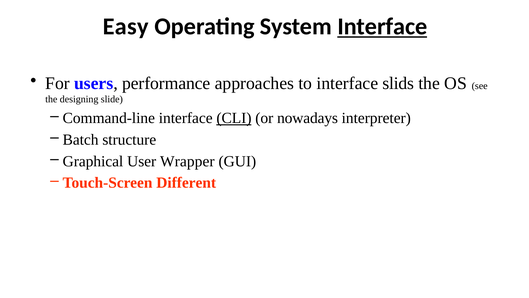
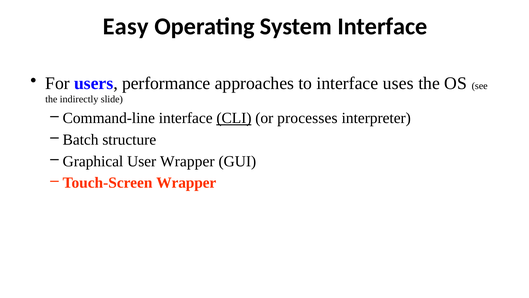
Interface at (382, 26) underline: present -> none
slids: slids -> uses
designing: designing -> indirectly
nowadays: nowadays -> processes
Touch-Screen Different: Different -> Wrapper
